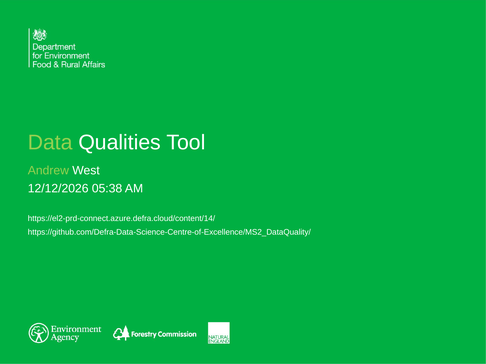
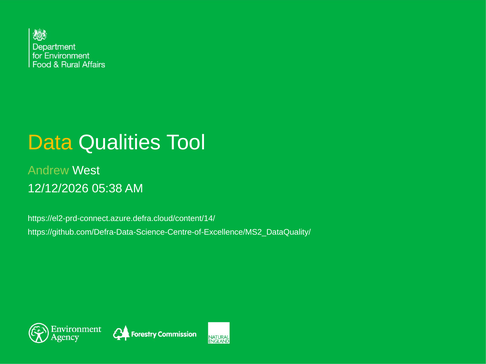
Data colour: light green -> yellow
